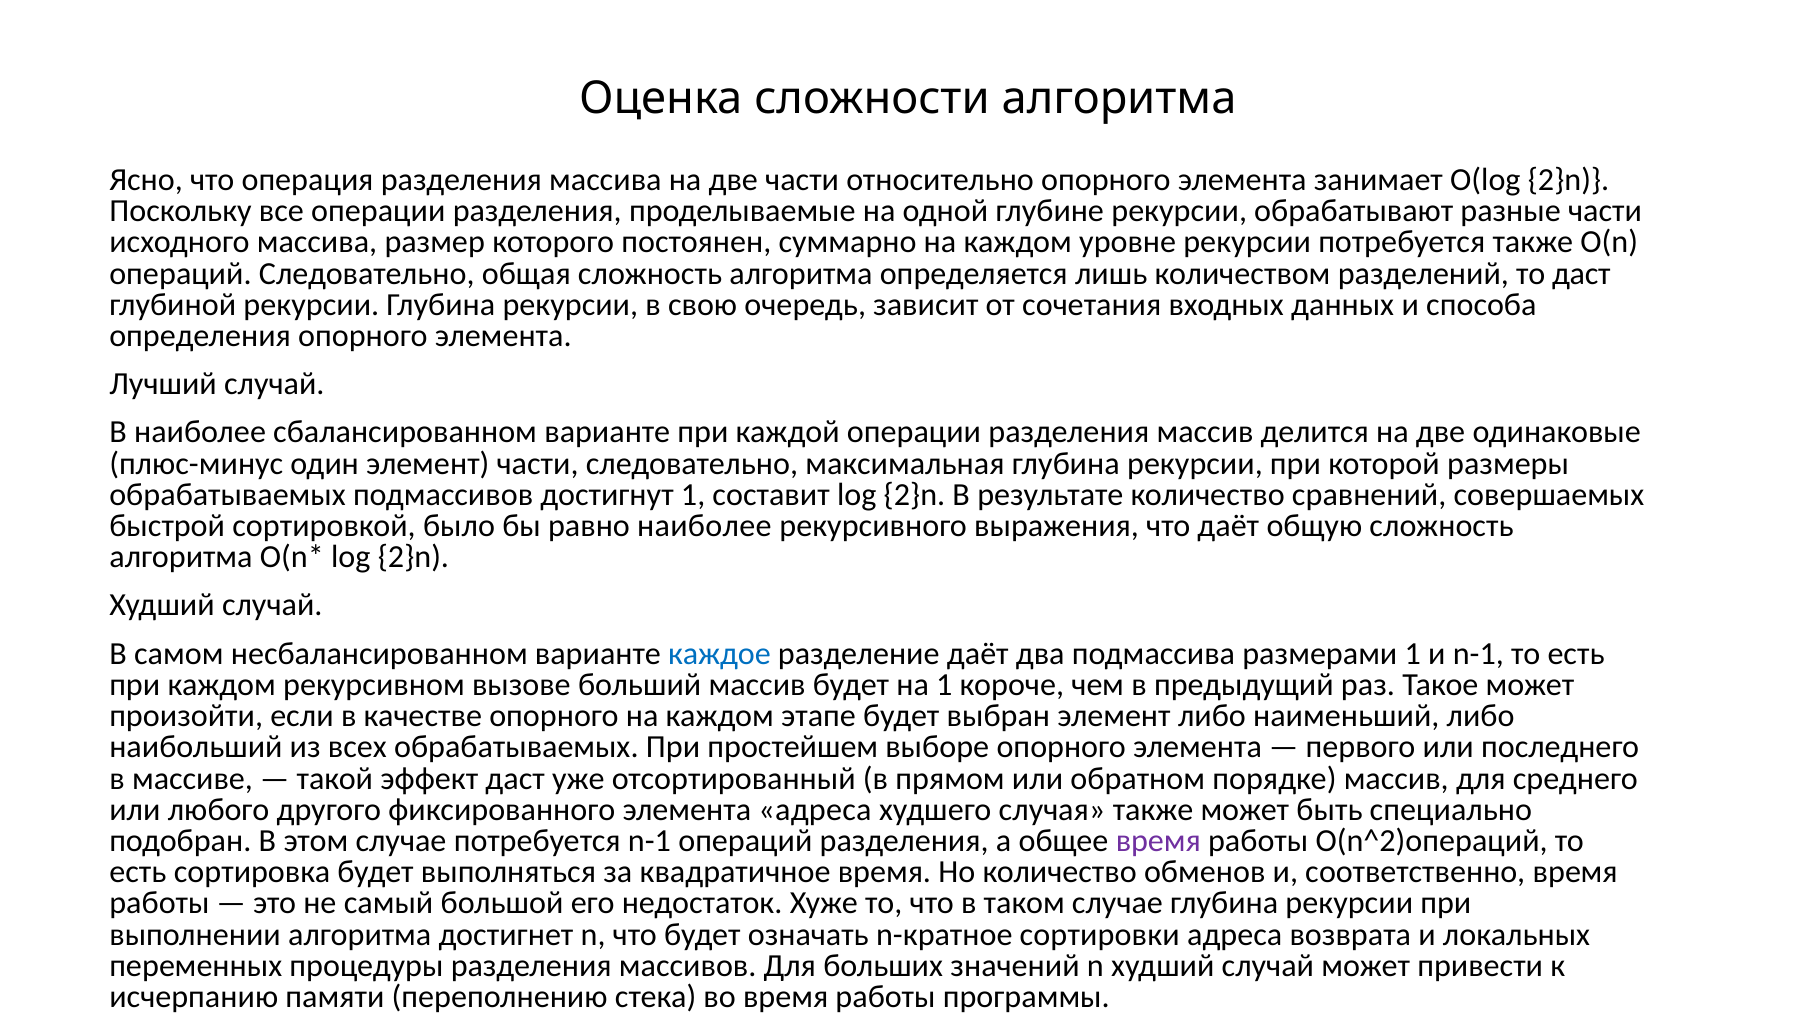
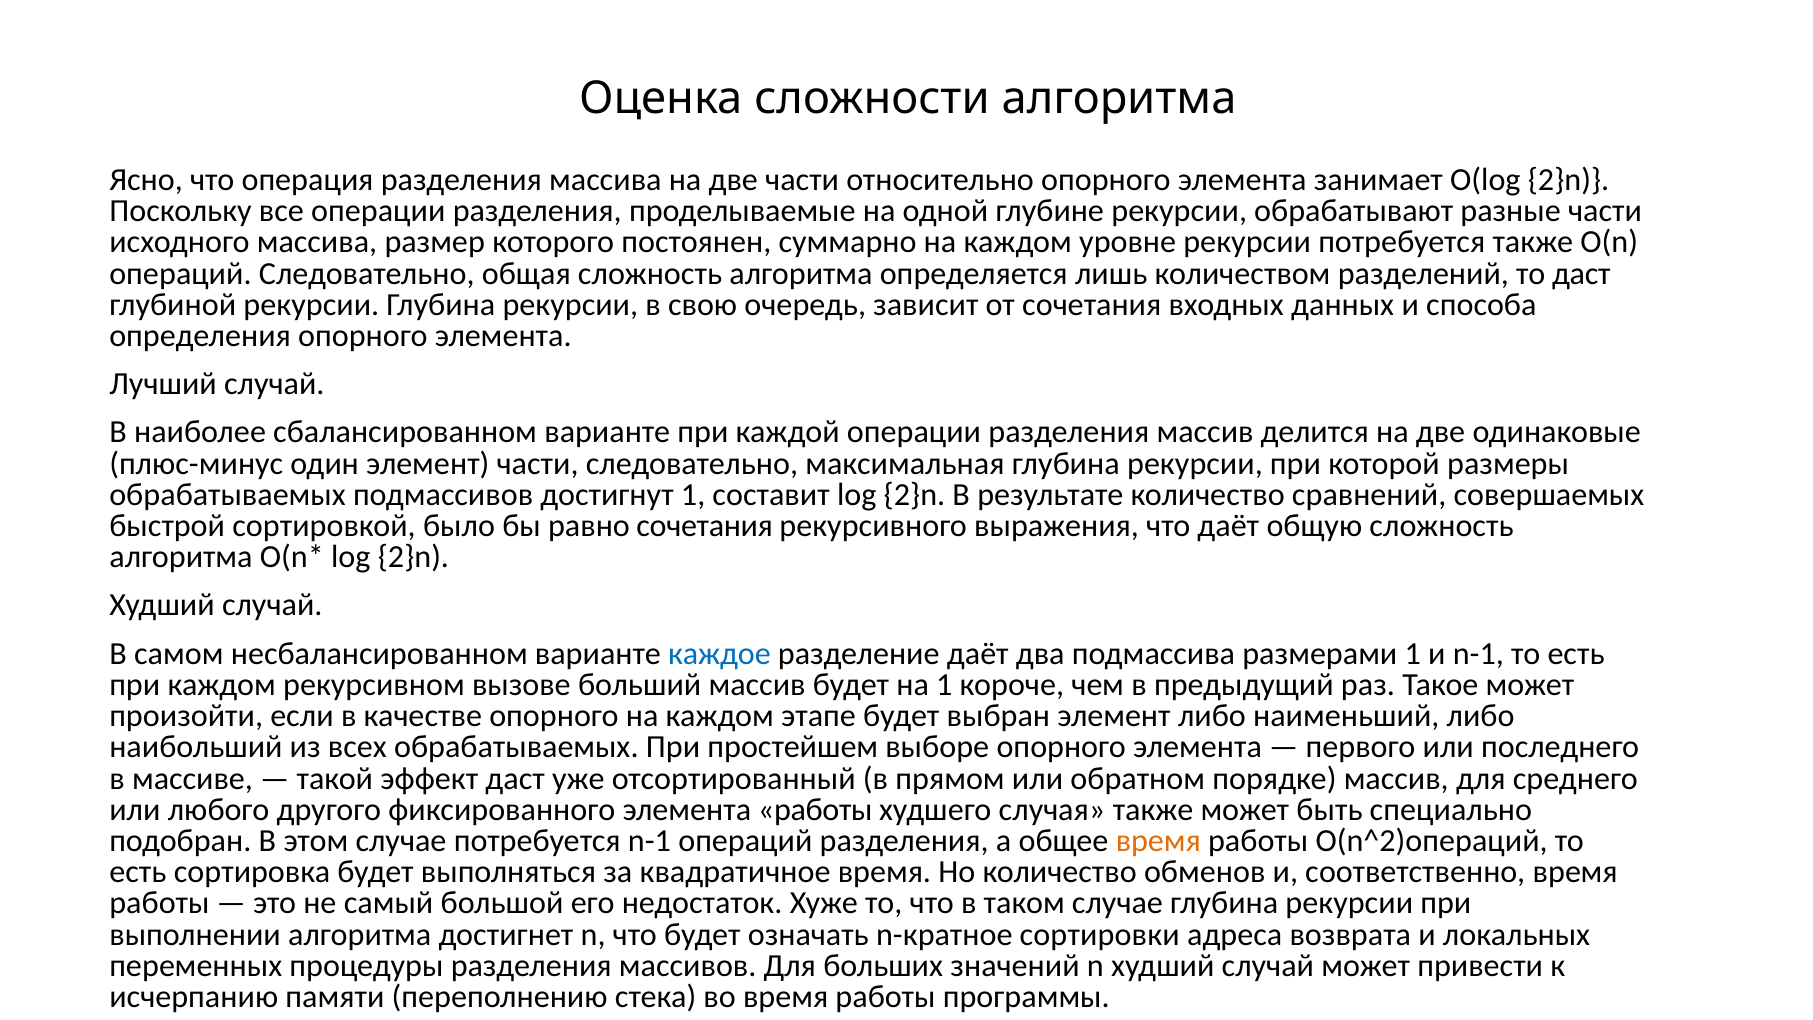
равно наиболее: наиболее -> сочетания
элемента адреса: адреса -> работы
время at (1158, 841) colour: purple -> orange
